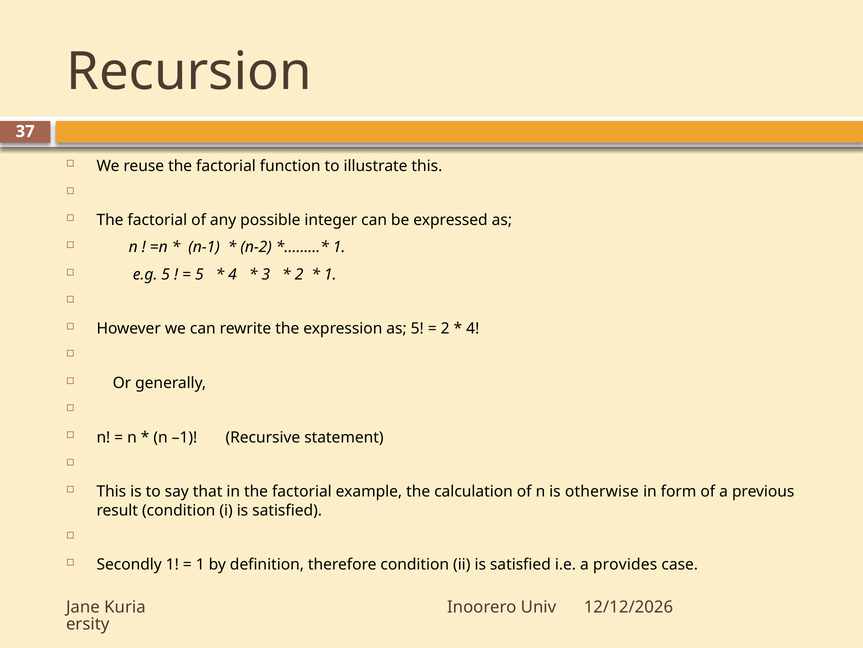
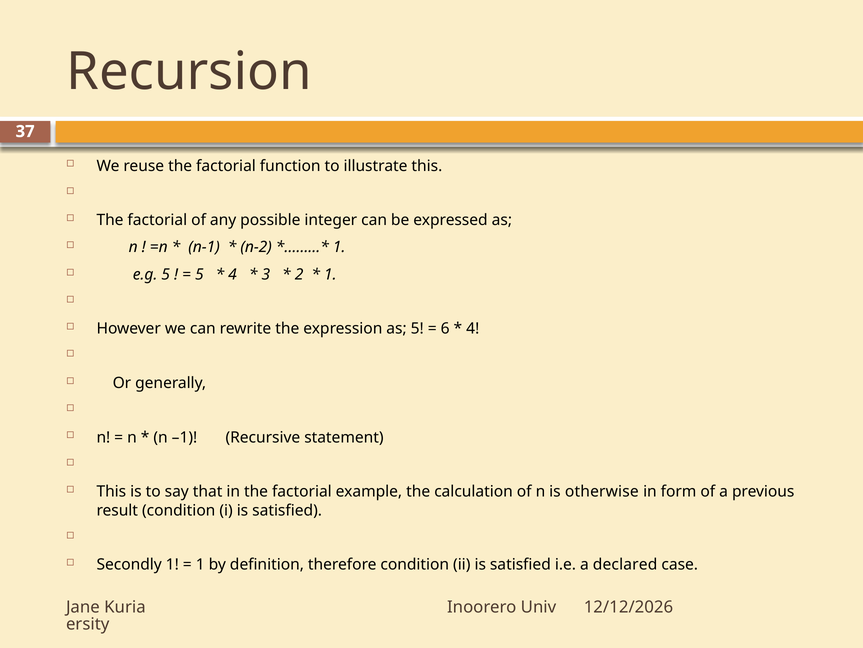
2 at (445, 328): 2 -> 6
provides: provides -> declared
